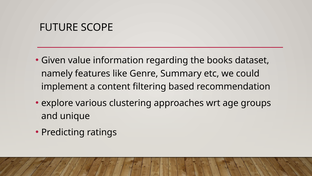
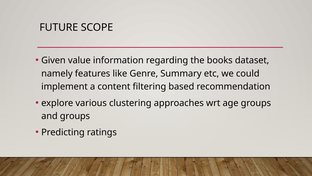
and unique: unique -> groups
